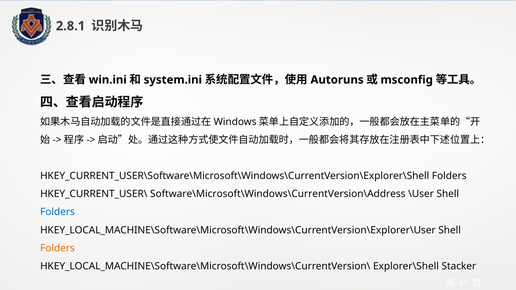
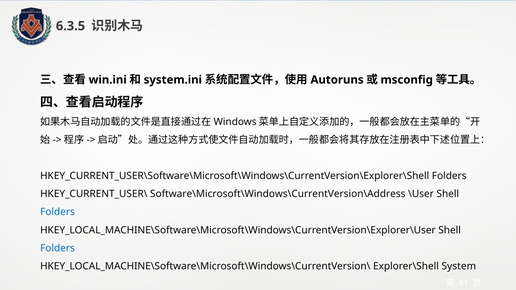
2.8.1: 2.8.1 -> 6.3.5
Folders at (57, 248) colour: orange -> blue
Stacker: Stacker -> System
